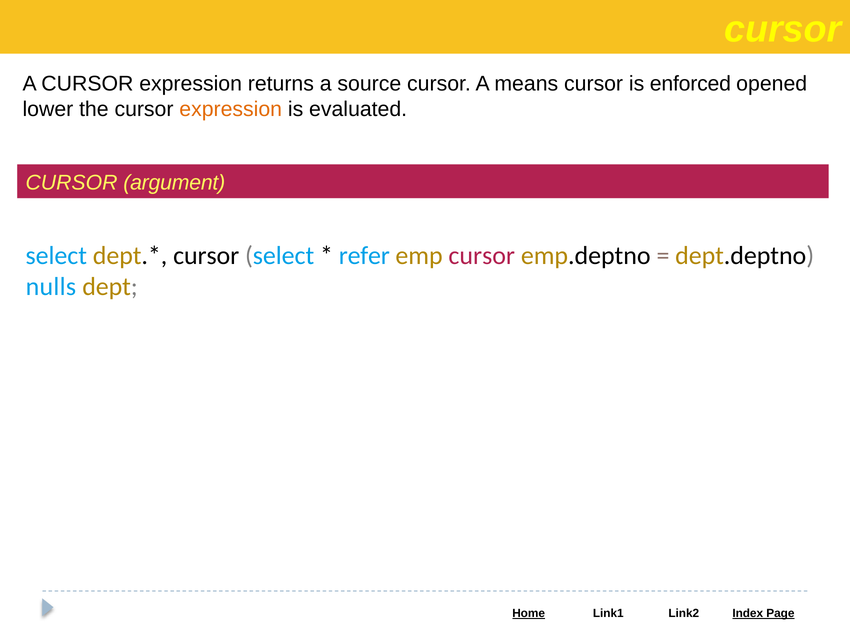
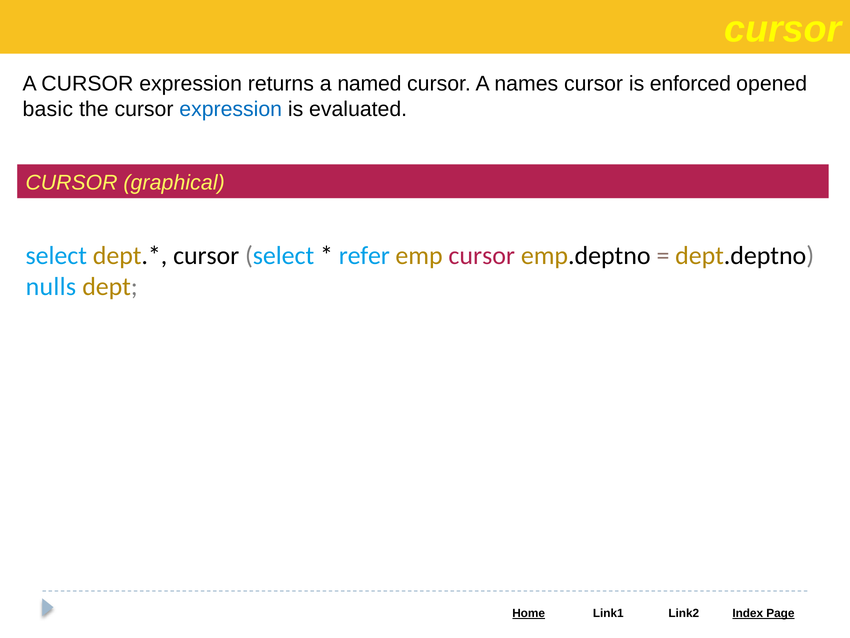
source: source -> named
means: means -> names
lower: lower -> basic
expression at (231, 109) colour: orange -> blue
argument: argument -> graphical
